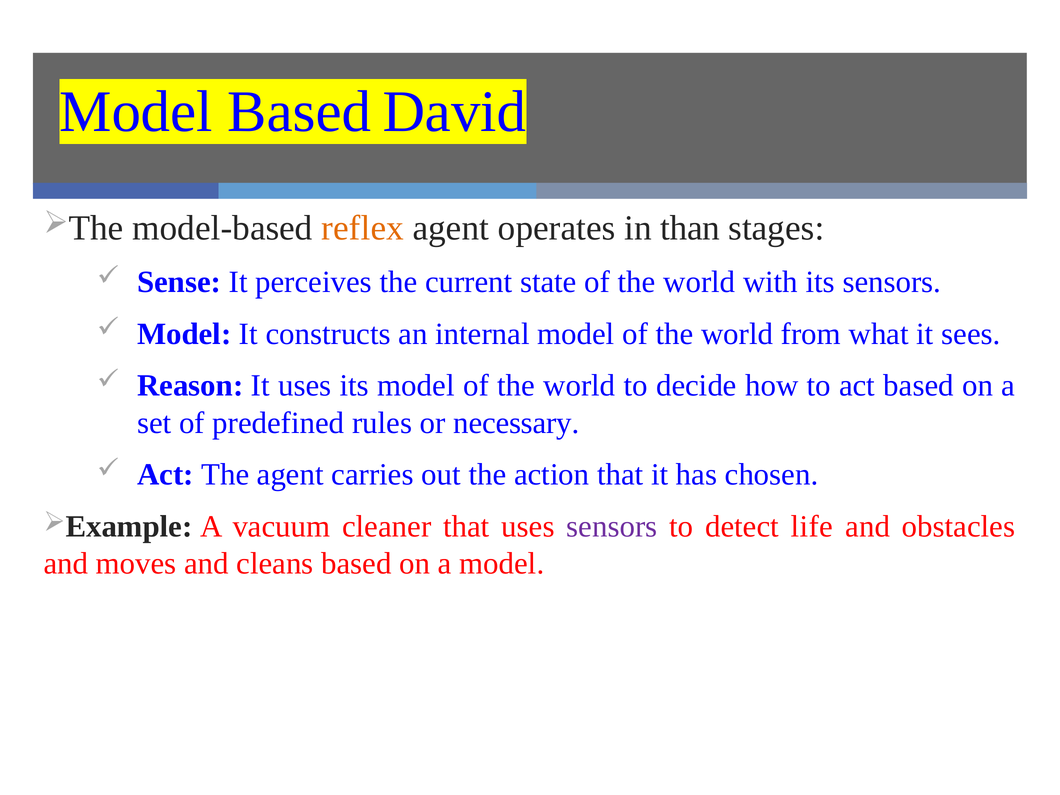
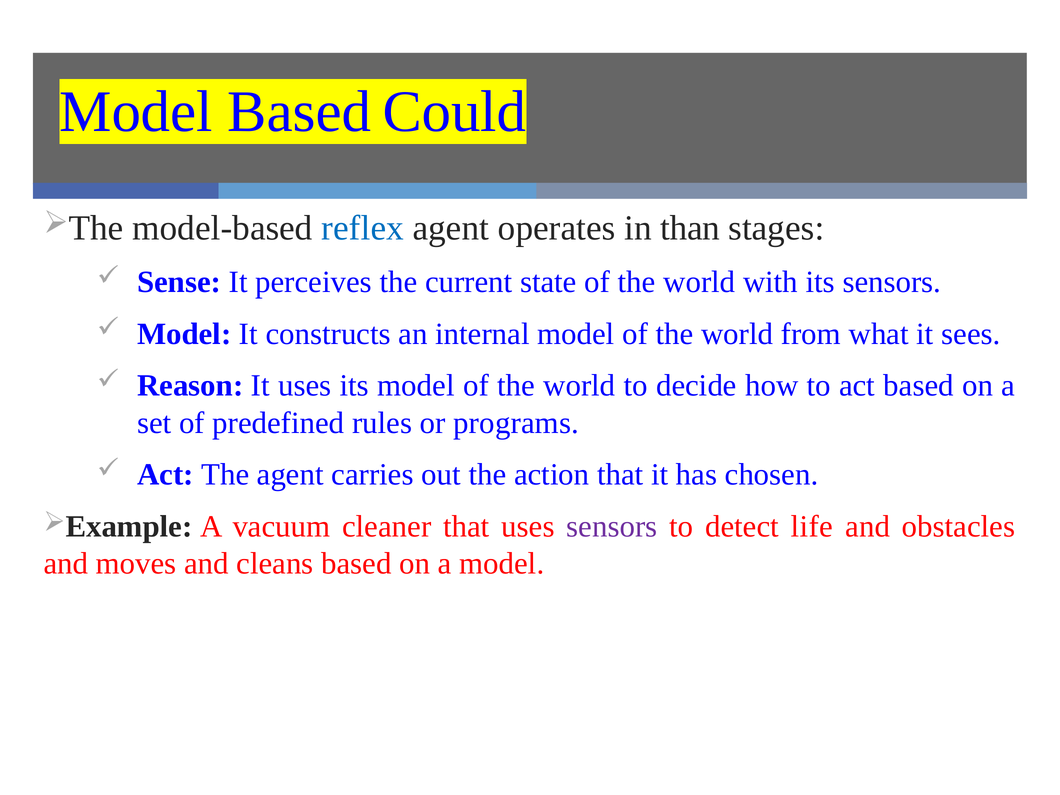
David: David -> Could
reflex colour: orange -> blue
necessary: necessary -> programs
